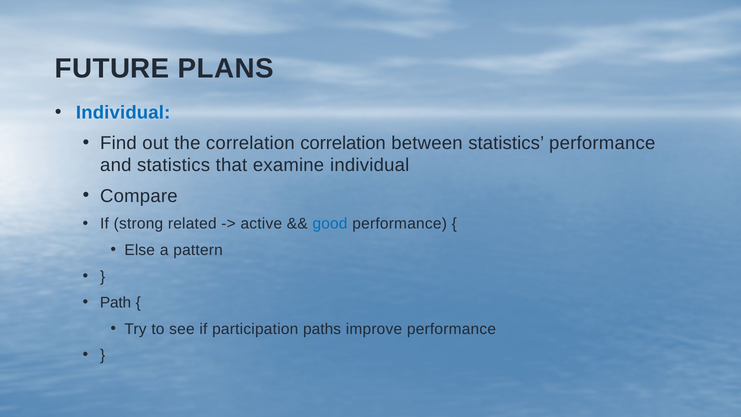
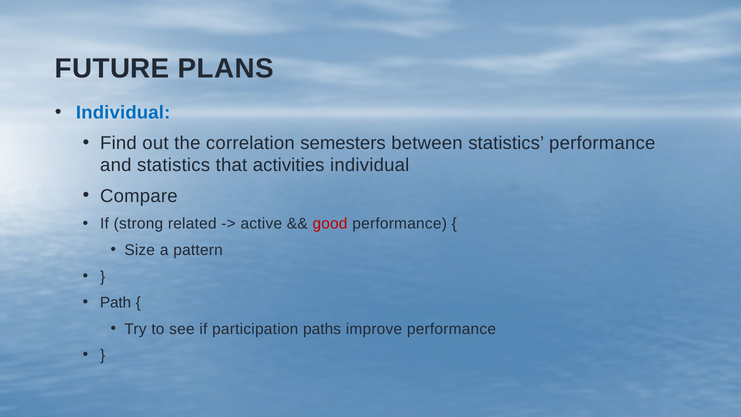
correlation correlation: correlation -> semesters
examine: examine -> activities
good colour: blue -> red
Else: Else -> Size
